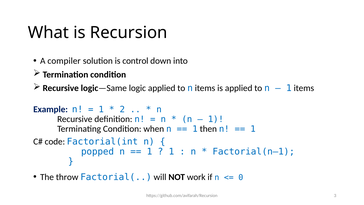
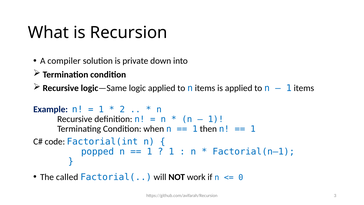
control: control -> private
throw: throw -> called
